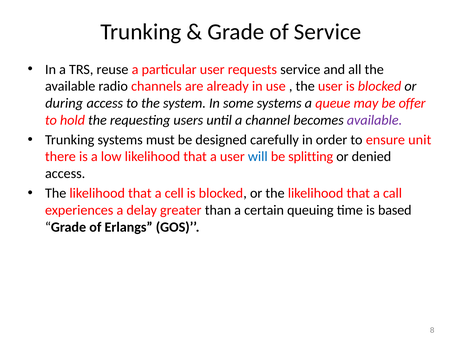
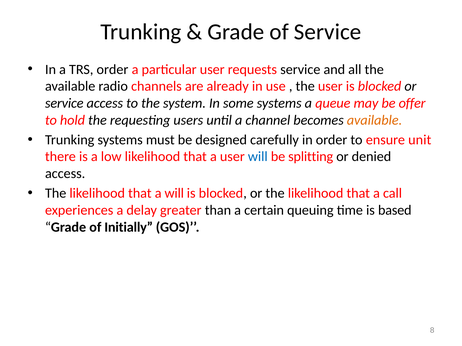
TRS reuse: reuse -> order
during at (64, 103): during -> service
available at (375, 120) colour: purple -> orange
a cell: cell -> will
Erlangs: Erlangs -> Initially
